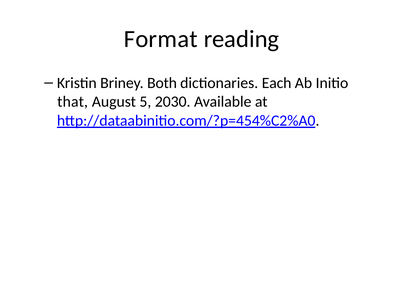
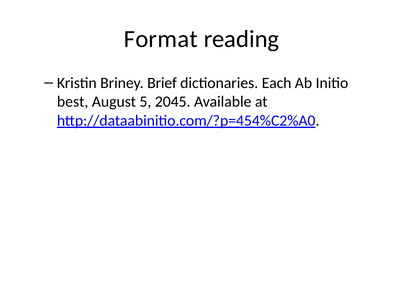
Both: Both -> Brief
that: that -> best
2030: 2030 -> 2045
